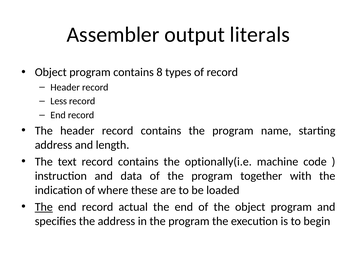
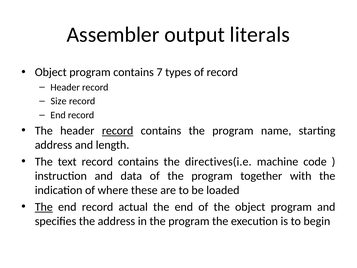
8: 8 -> 7
Less: Less -> Size
record at (118, 131) underline: none -> present
optionally(i.e: optionally(i.e -> directives(i.e
